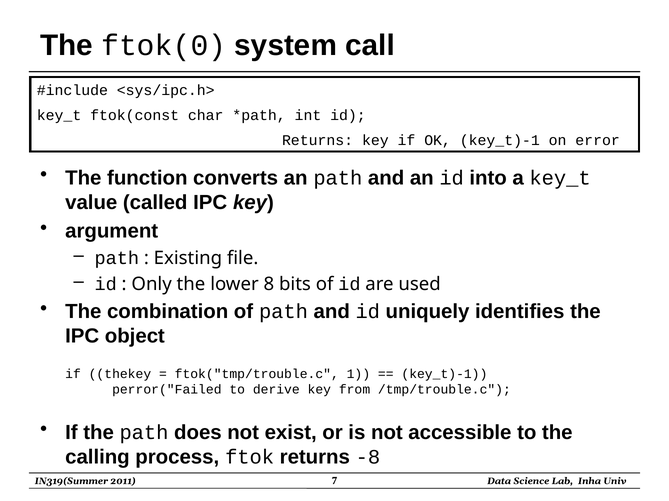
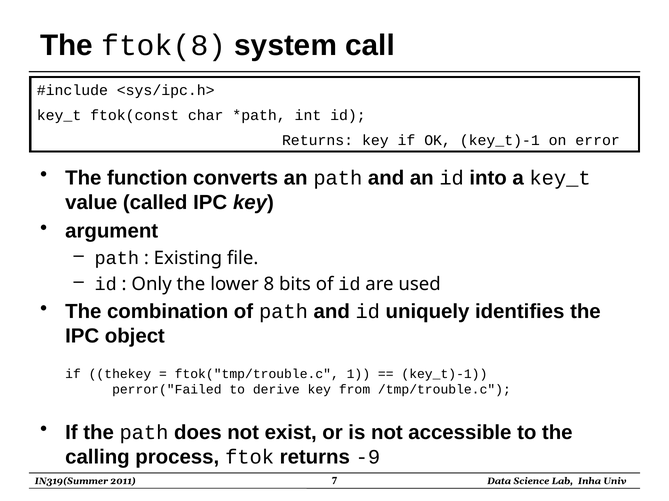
ftok(0: ftok(0 -> ftok(8
-8: -8 -> -9
